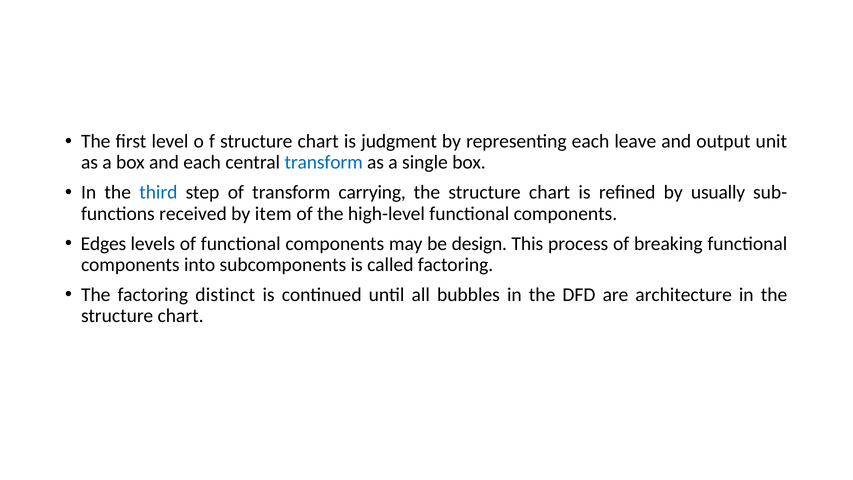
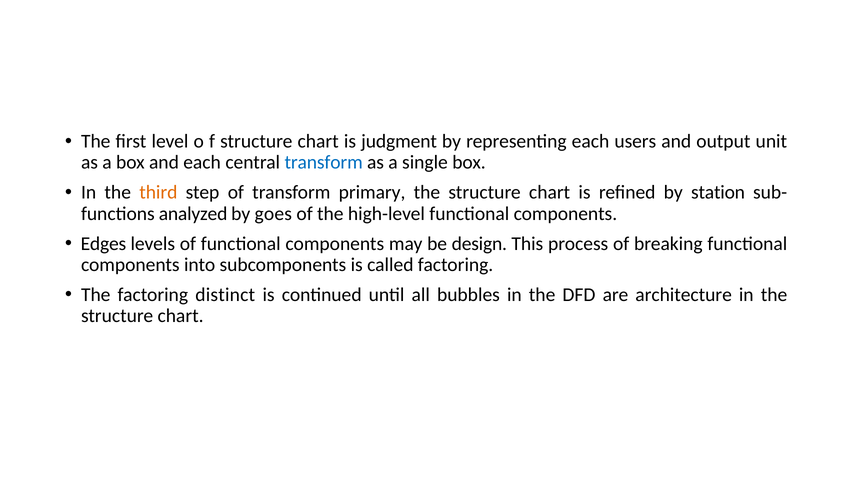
leave: leave -> users
third colour: blue -> orange
carrying: carrying -> primary
usually: usually -> station
received: received -> analyzed
item: item -> goes
